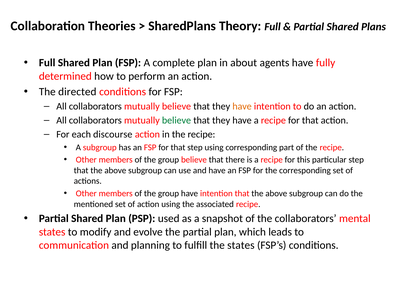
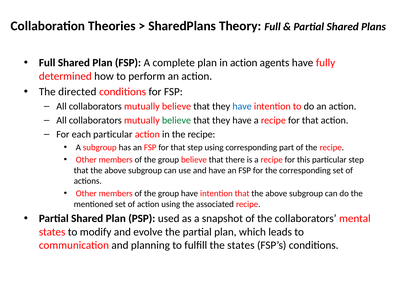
in about: about -> action
have at (242, 106) colour: orange -> blue
each discourse: discourse -> particular
